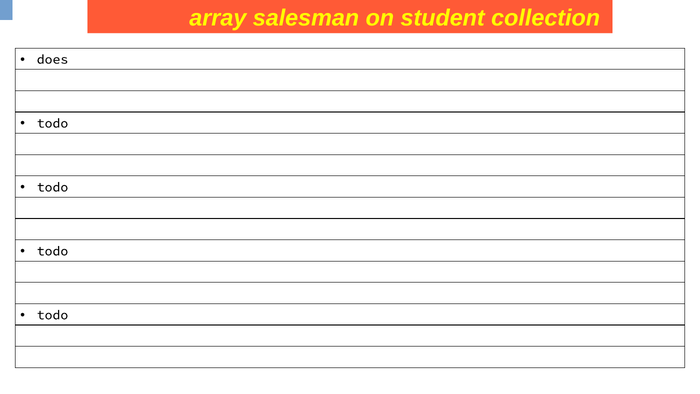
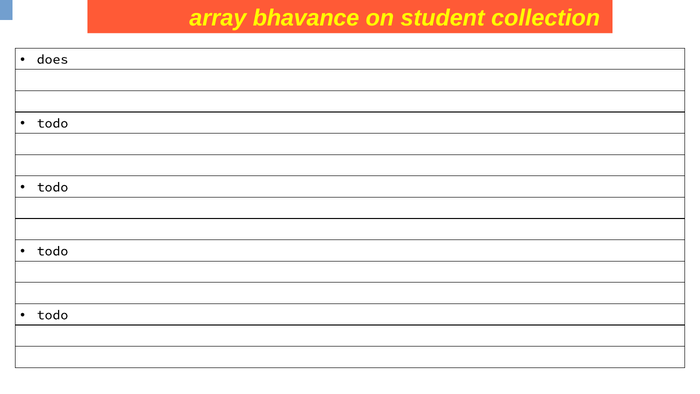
salesman: salesman -> bhavance
